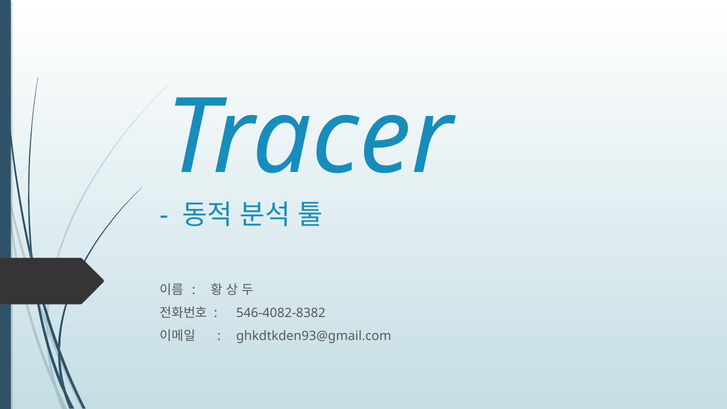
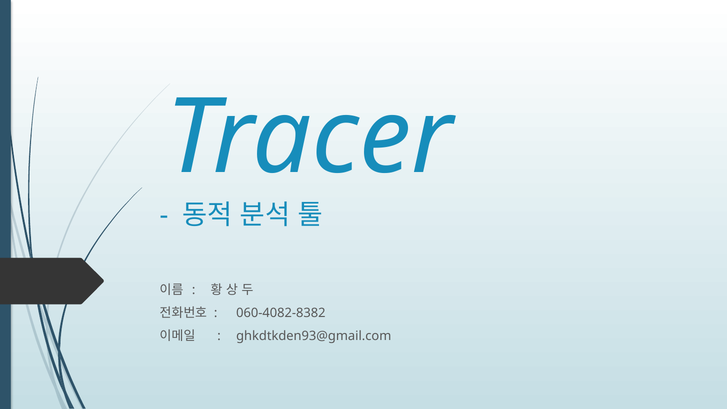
546-4082-8382: 546-4082-8382 -> 060-4082-8382
